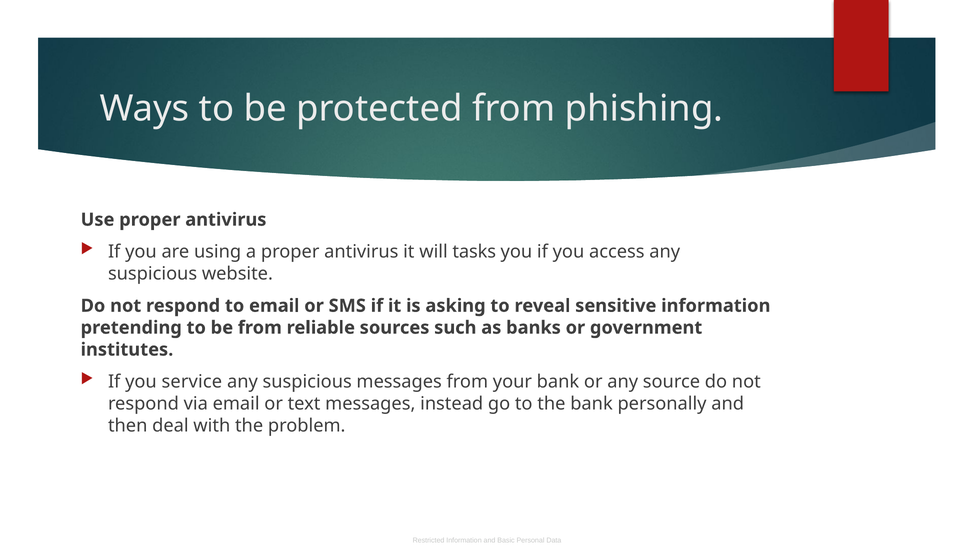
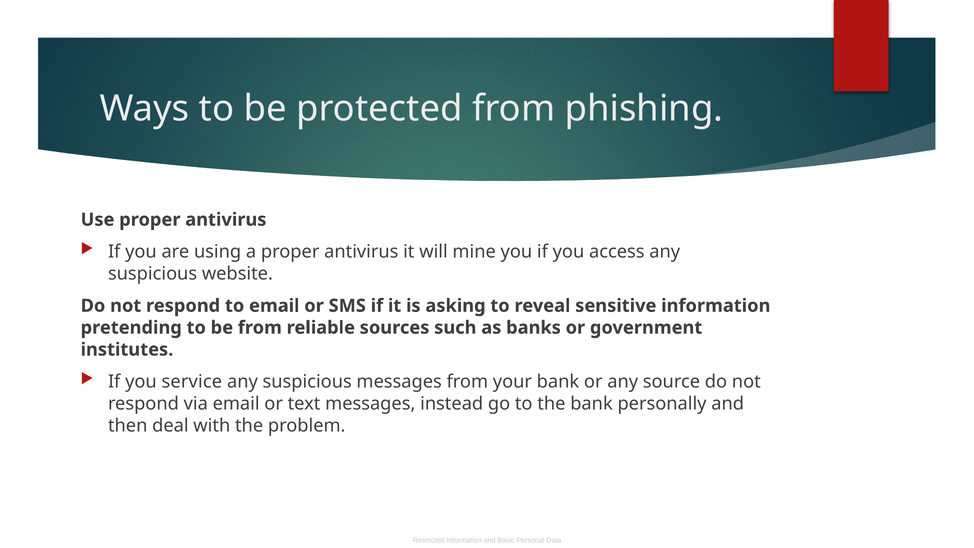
tasks: tasks -> mine
